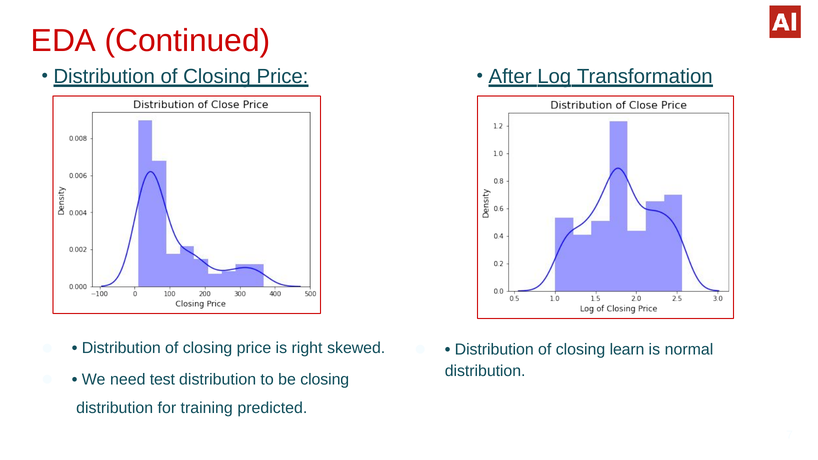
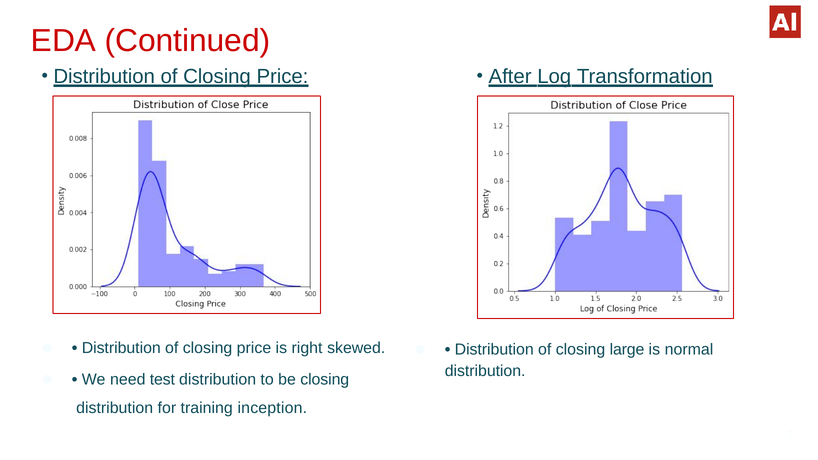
learn: learn -> large
predicted: predicted -> inception
